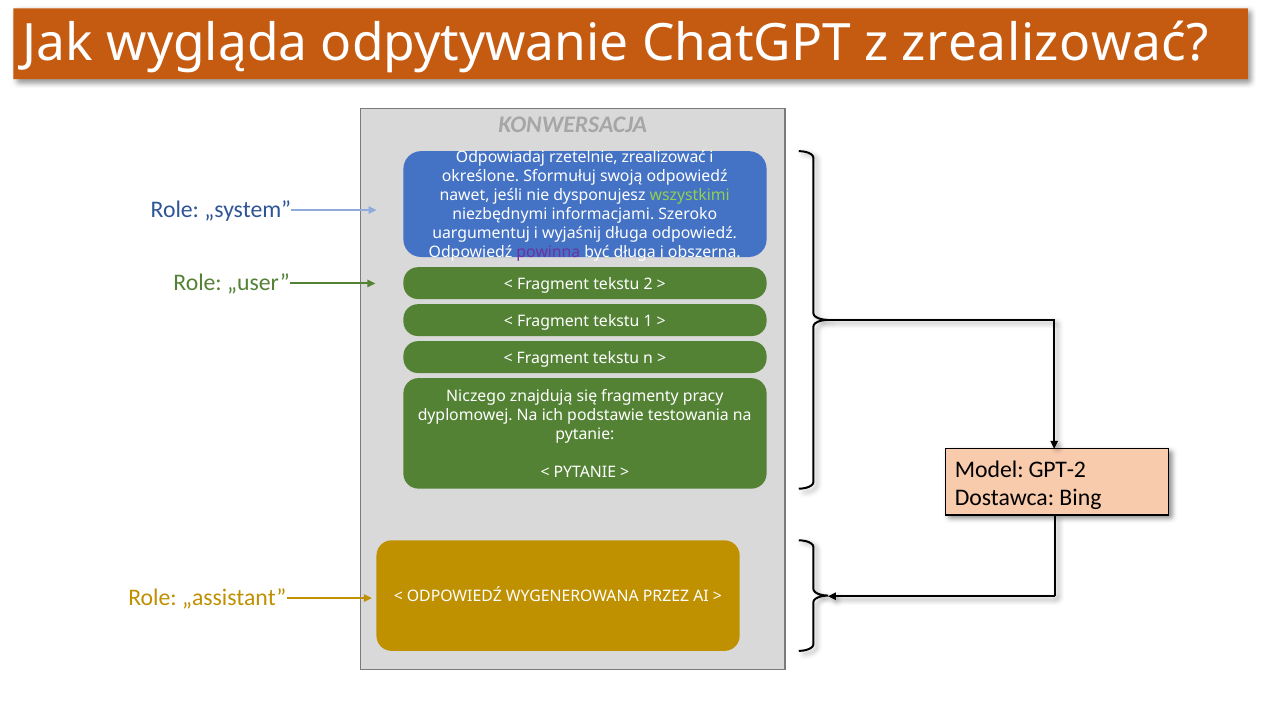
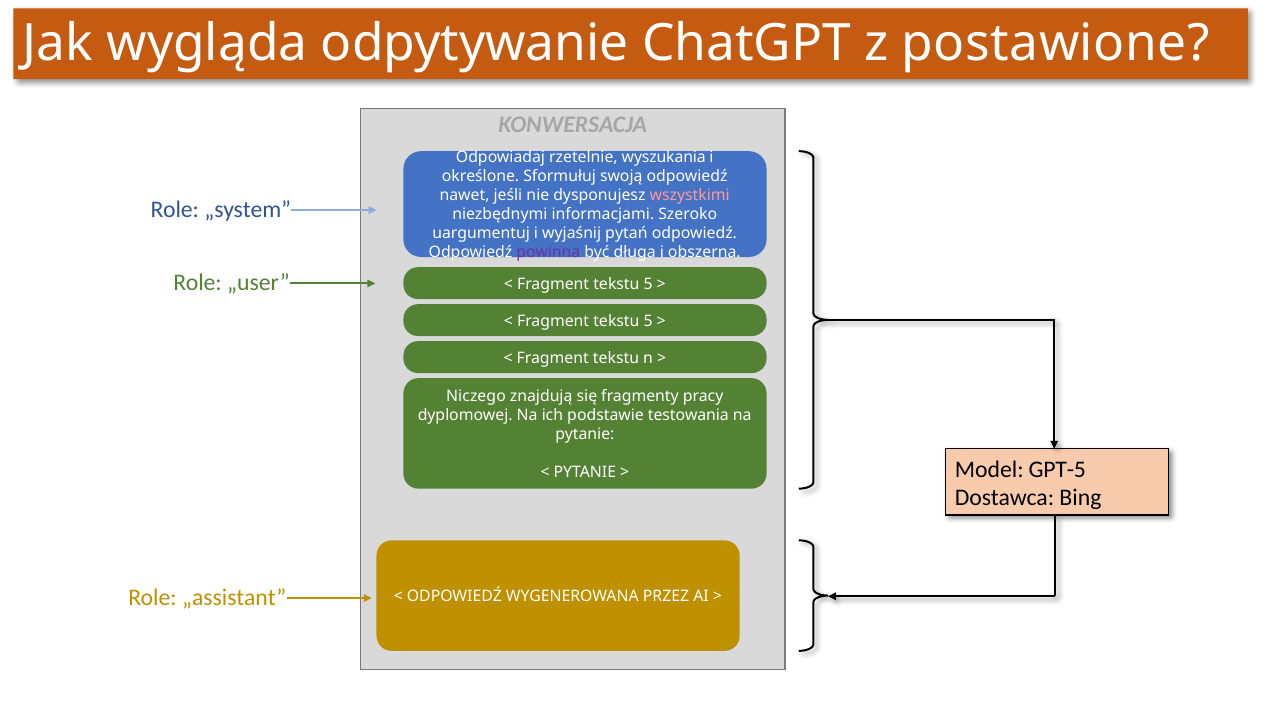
z zrealizować: zrealizować -> postawione
rzetelnie zrealizować: zrealizować -> wyszukania
wszystkimi colour: light green -> pink
wyjaśnij długa: długa -> pytań
2 at (648, 284): 2 -> 5
1 at (648, 321): 1 -> 5
GPT-2: GPT-2 -> GPT-5
